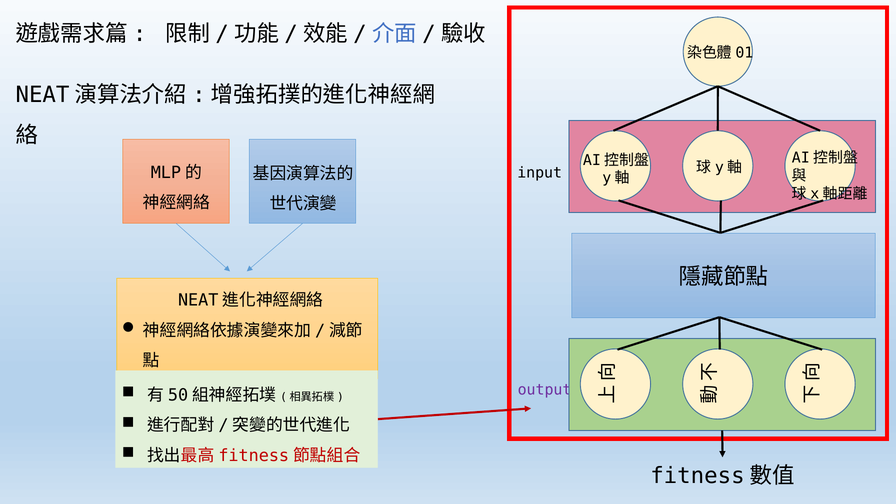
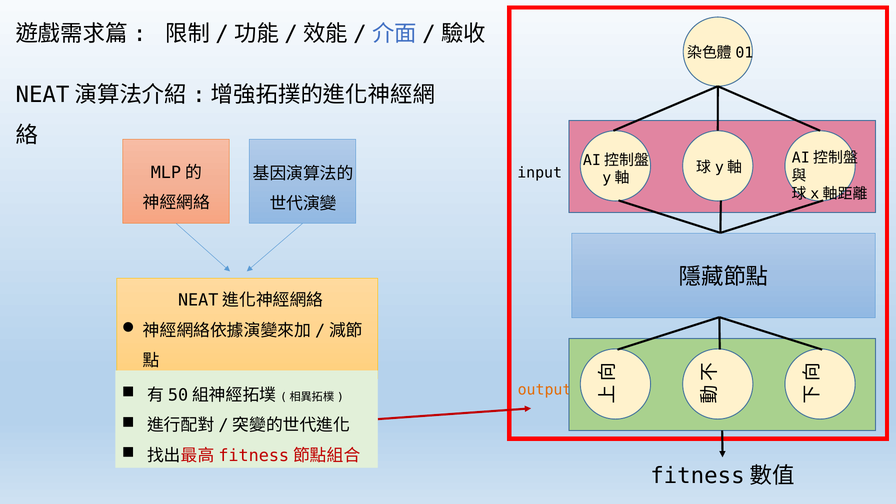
output colour: purple -> orange
